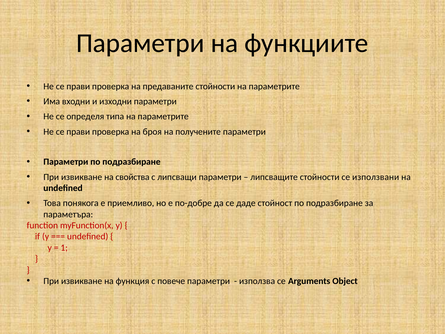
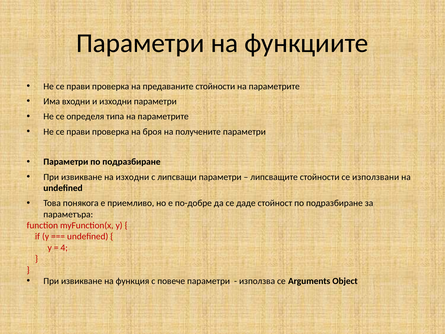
на свойства: свойства -> изходни
1: 1 -> 4
